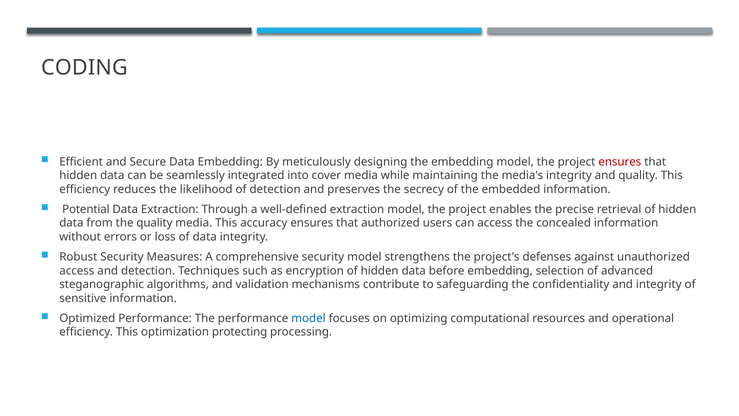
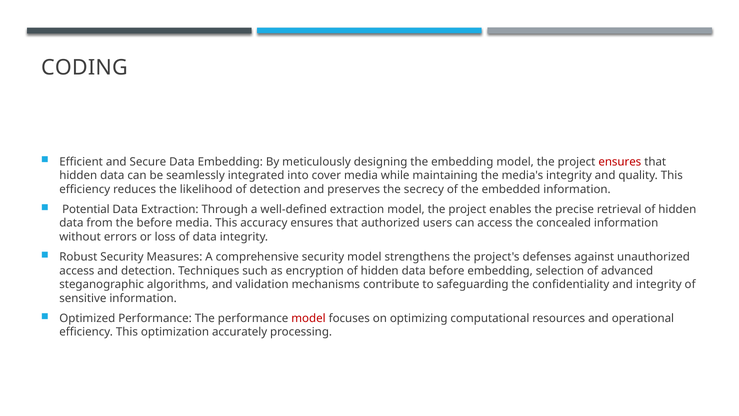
the quality: quality -> before
model at (308, 318) colour: blue -> red
protecting: protecting -> accurately
